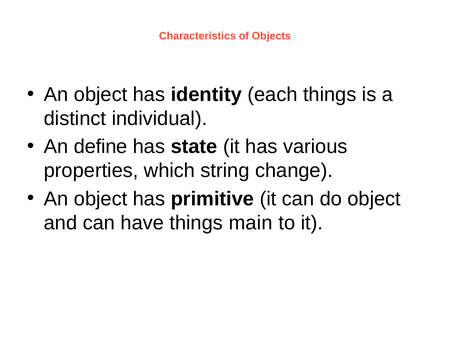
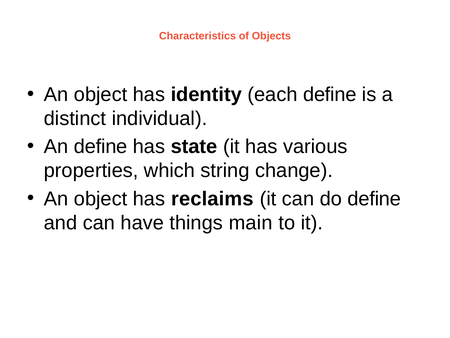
each things: things -> define
primitive: primitive -> reclaims
do object: object -> define
